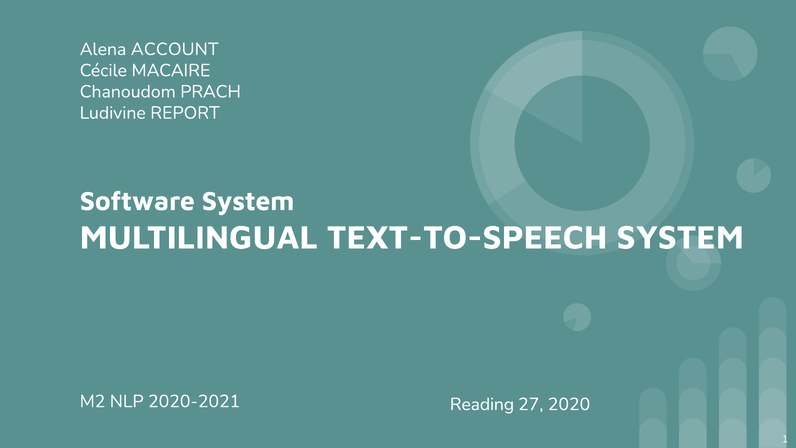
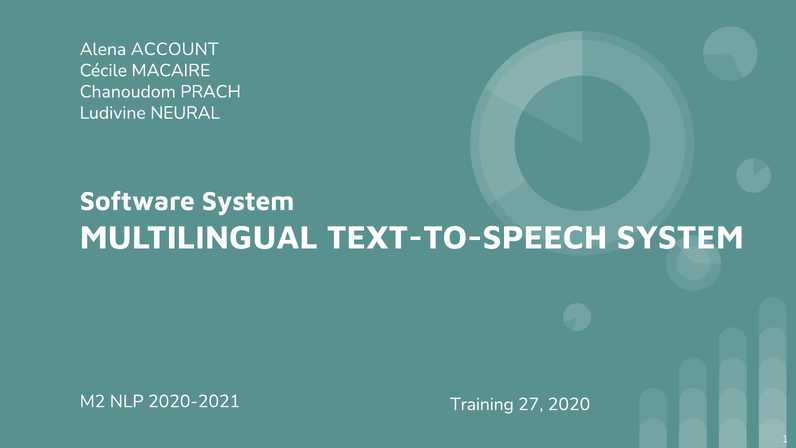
REPORT: REPORT -> NEURAL
Reading: Reading -> Training
